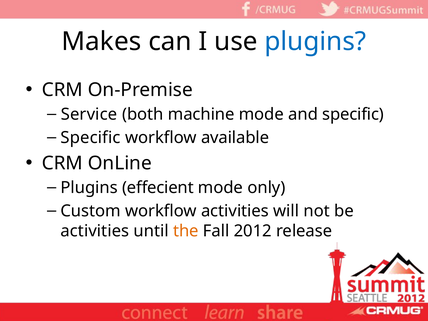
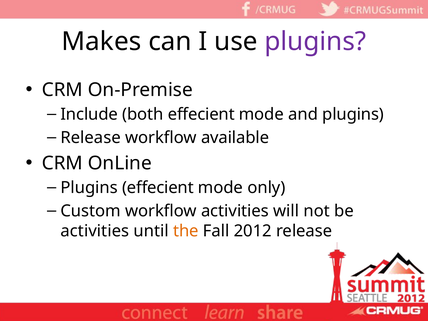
plugins at (315, 41) colour: blue -> purple
Service: Service -> Include
both machine: machine -> effecient
and specific: specific -> plugins
Specific at (91, 138): Specific -> Release
